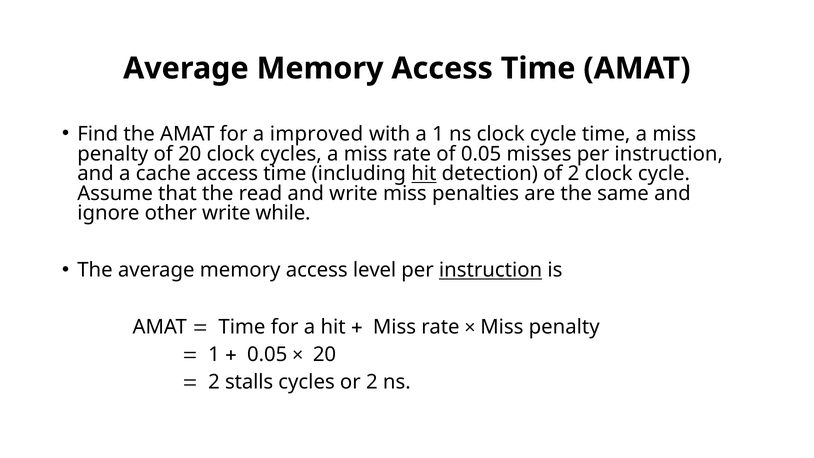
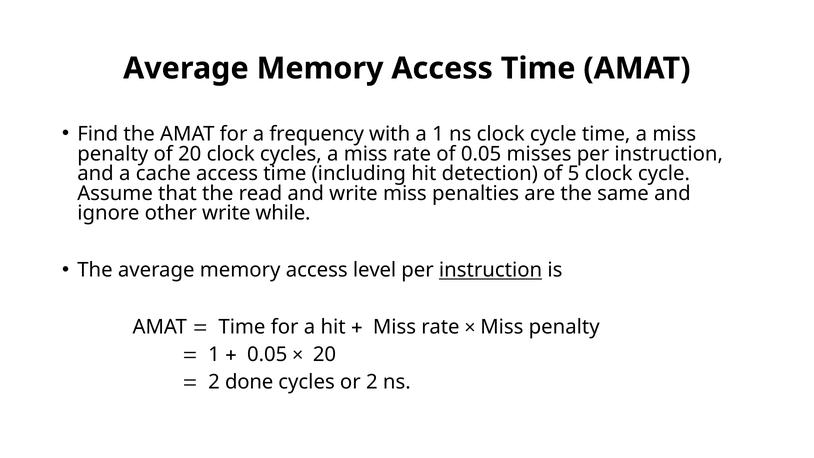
improved: improved -> frequency
hit at (424, 174) underline: present -> none
of 2: 2 -> 5
stalls: stalls -> done
